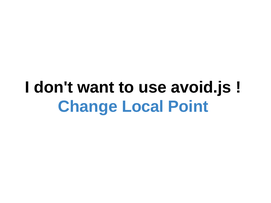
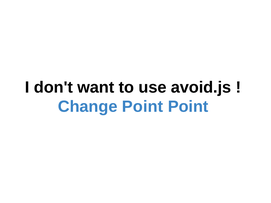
Change Local: Local -> Point
